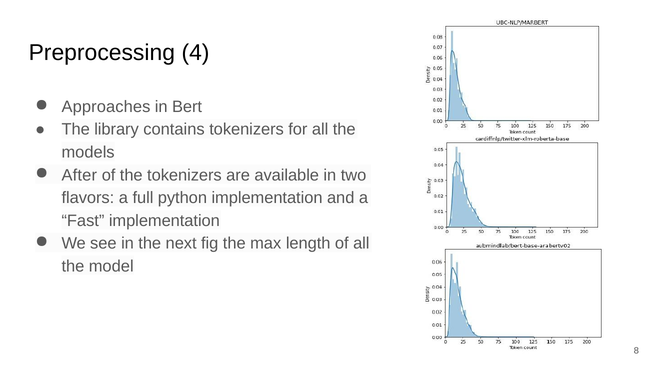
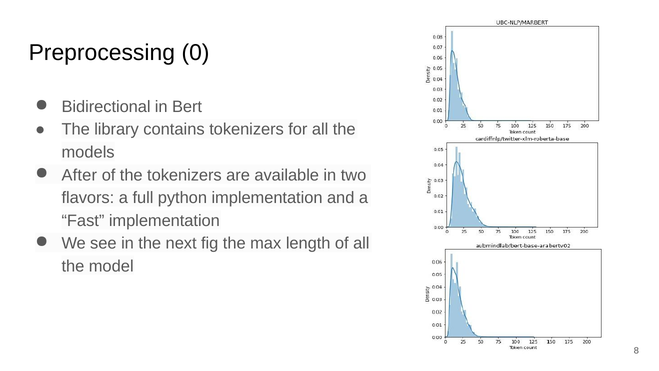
4: 4 -> 0
Approaches: Approaches -> Bidirectional
